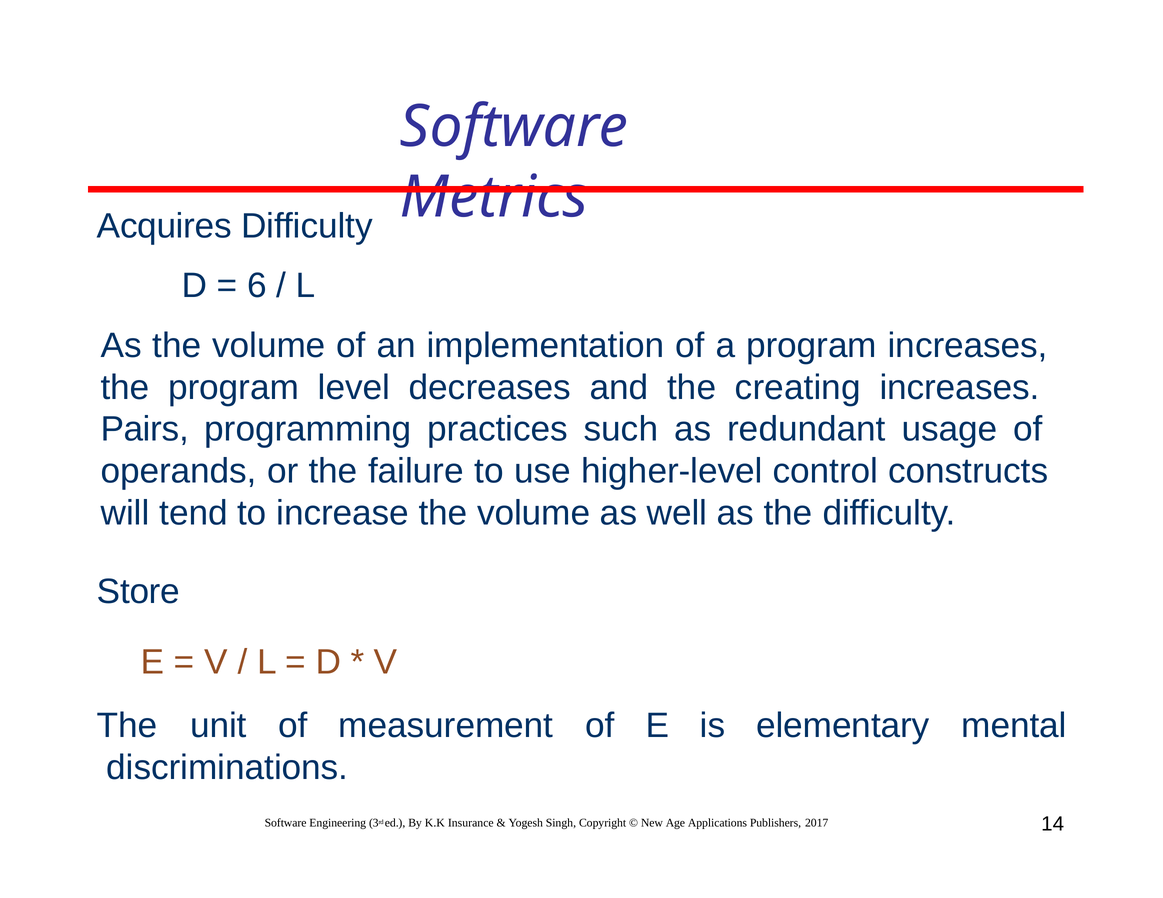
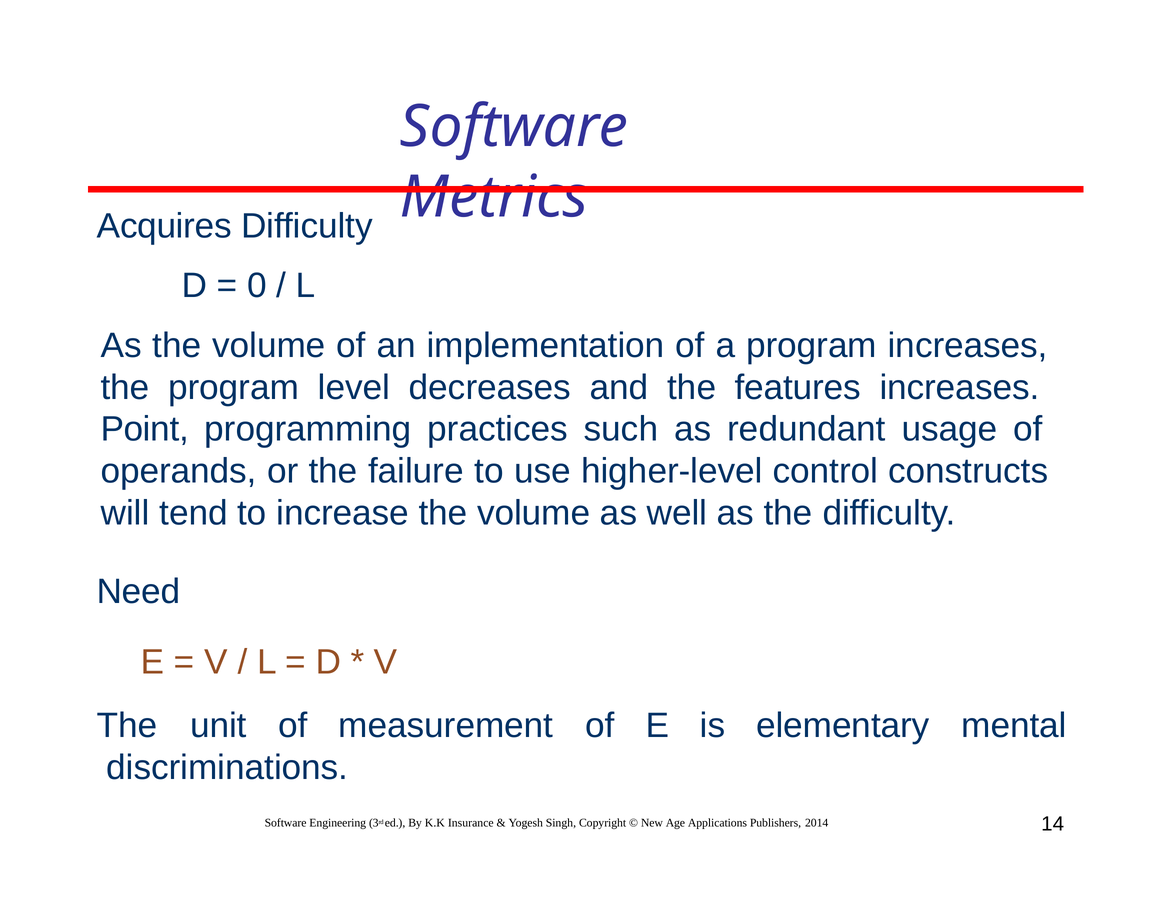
6: 6 -> 0
creating: creating -> features
Pairs: Pairs -> Point
Store: Store -> Need
2017: 2017 -> 2014
